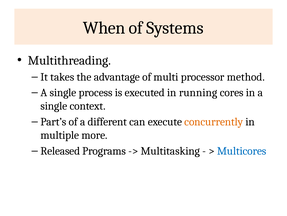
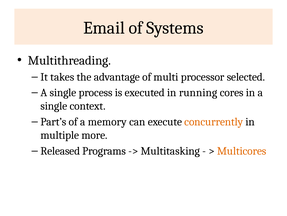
When: When -> Email
method: method -> selected
different: different -> memory
Multicores colour: blue -> orange
